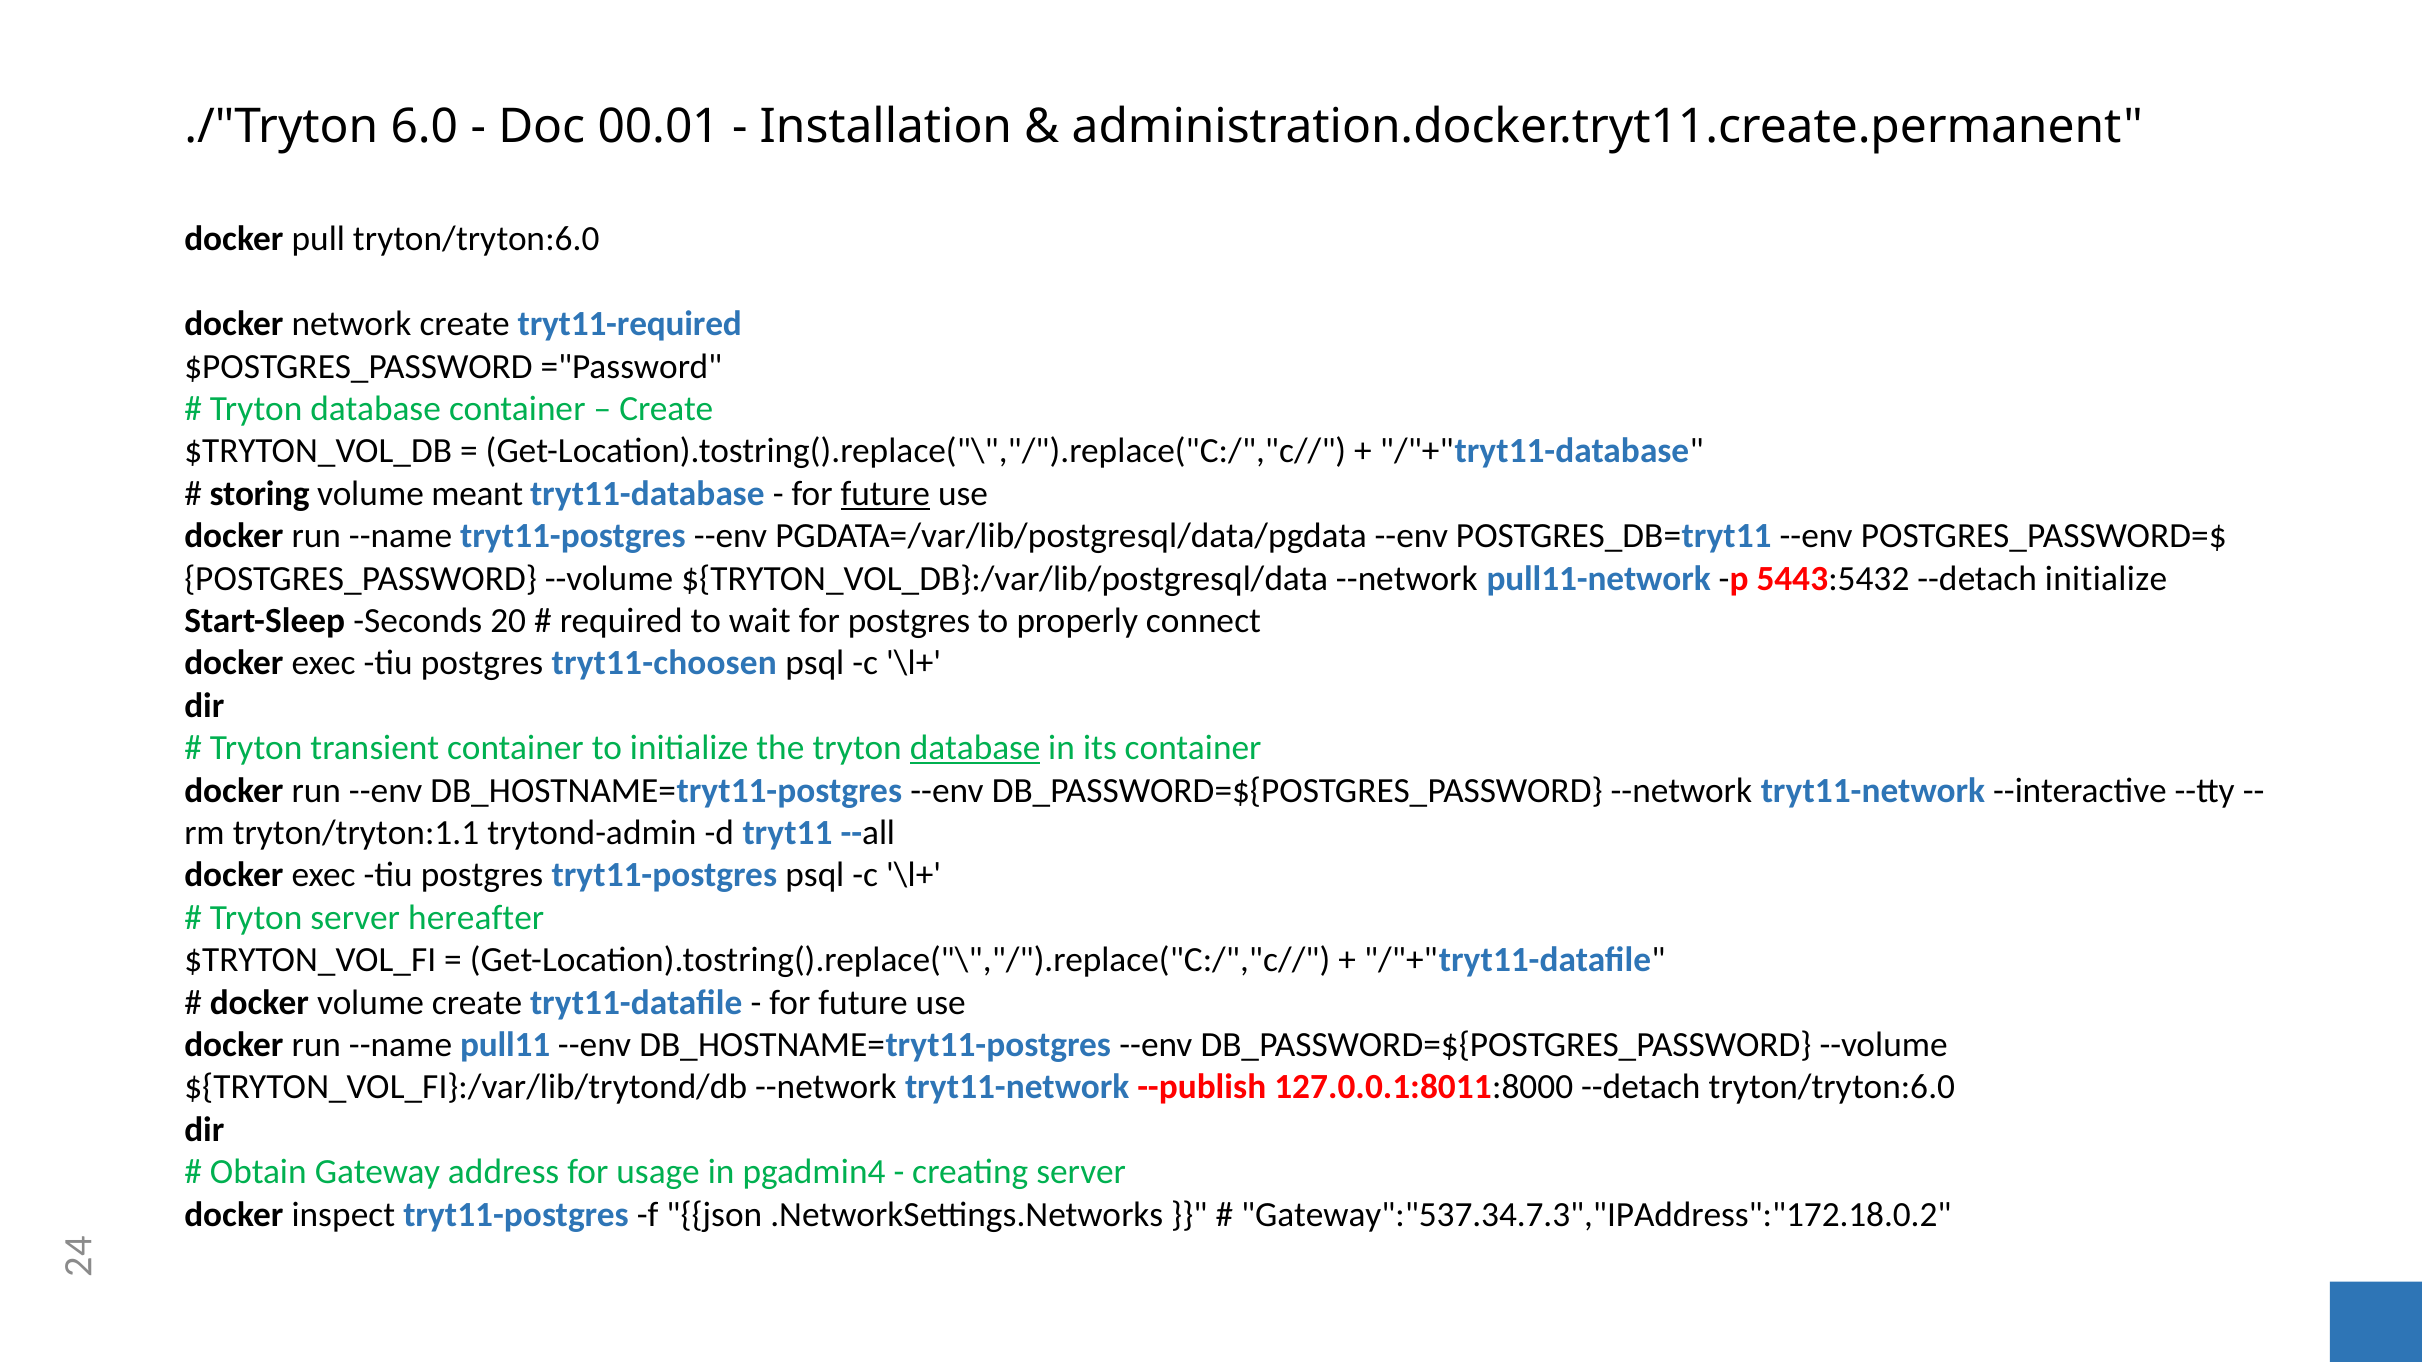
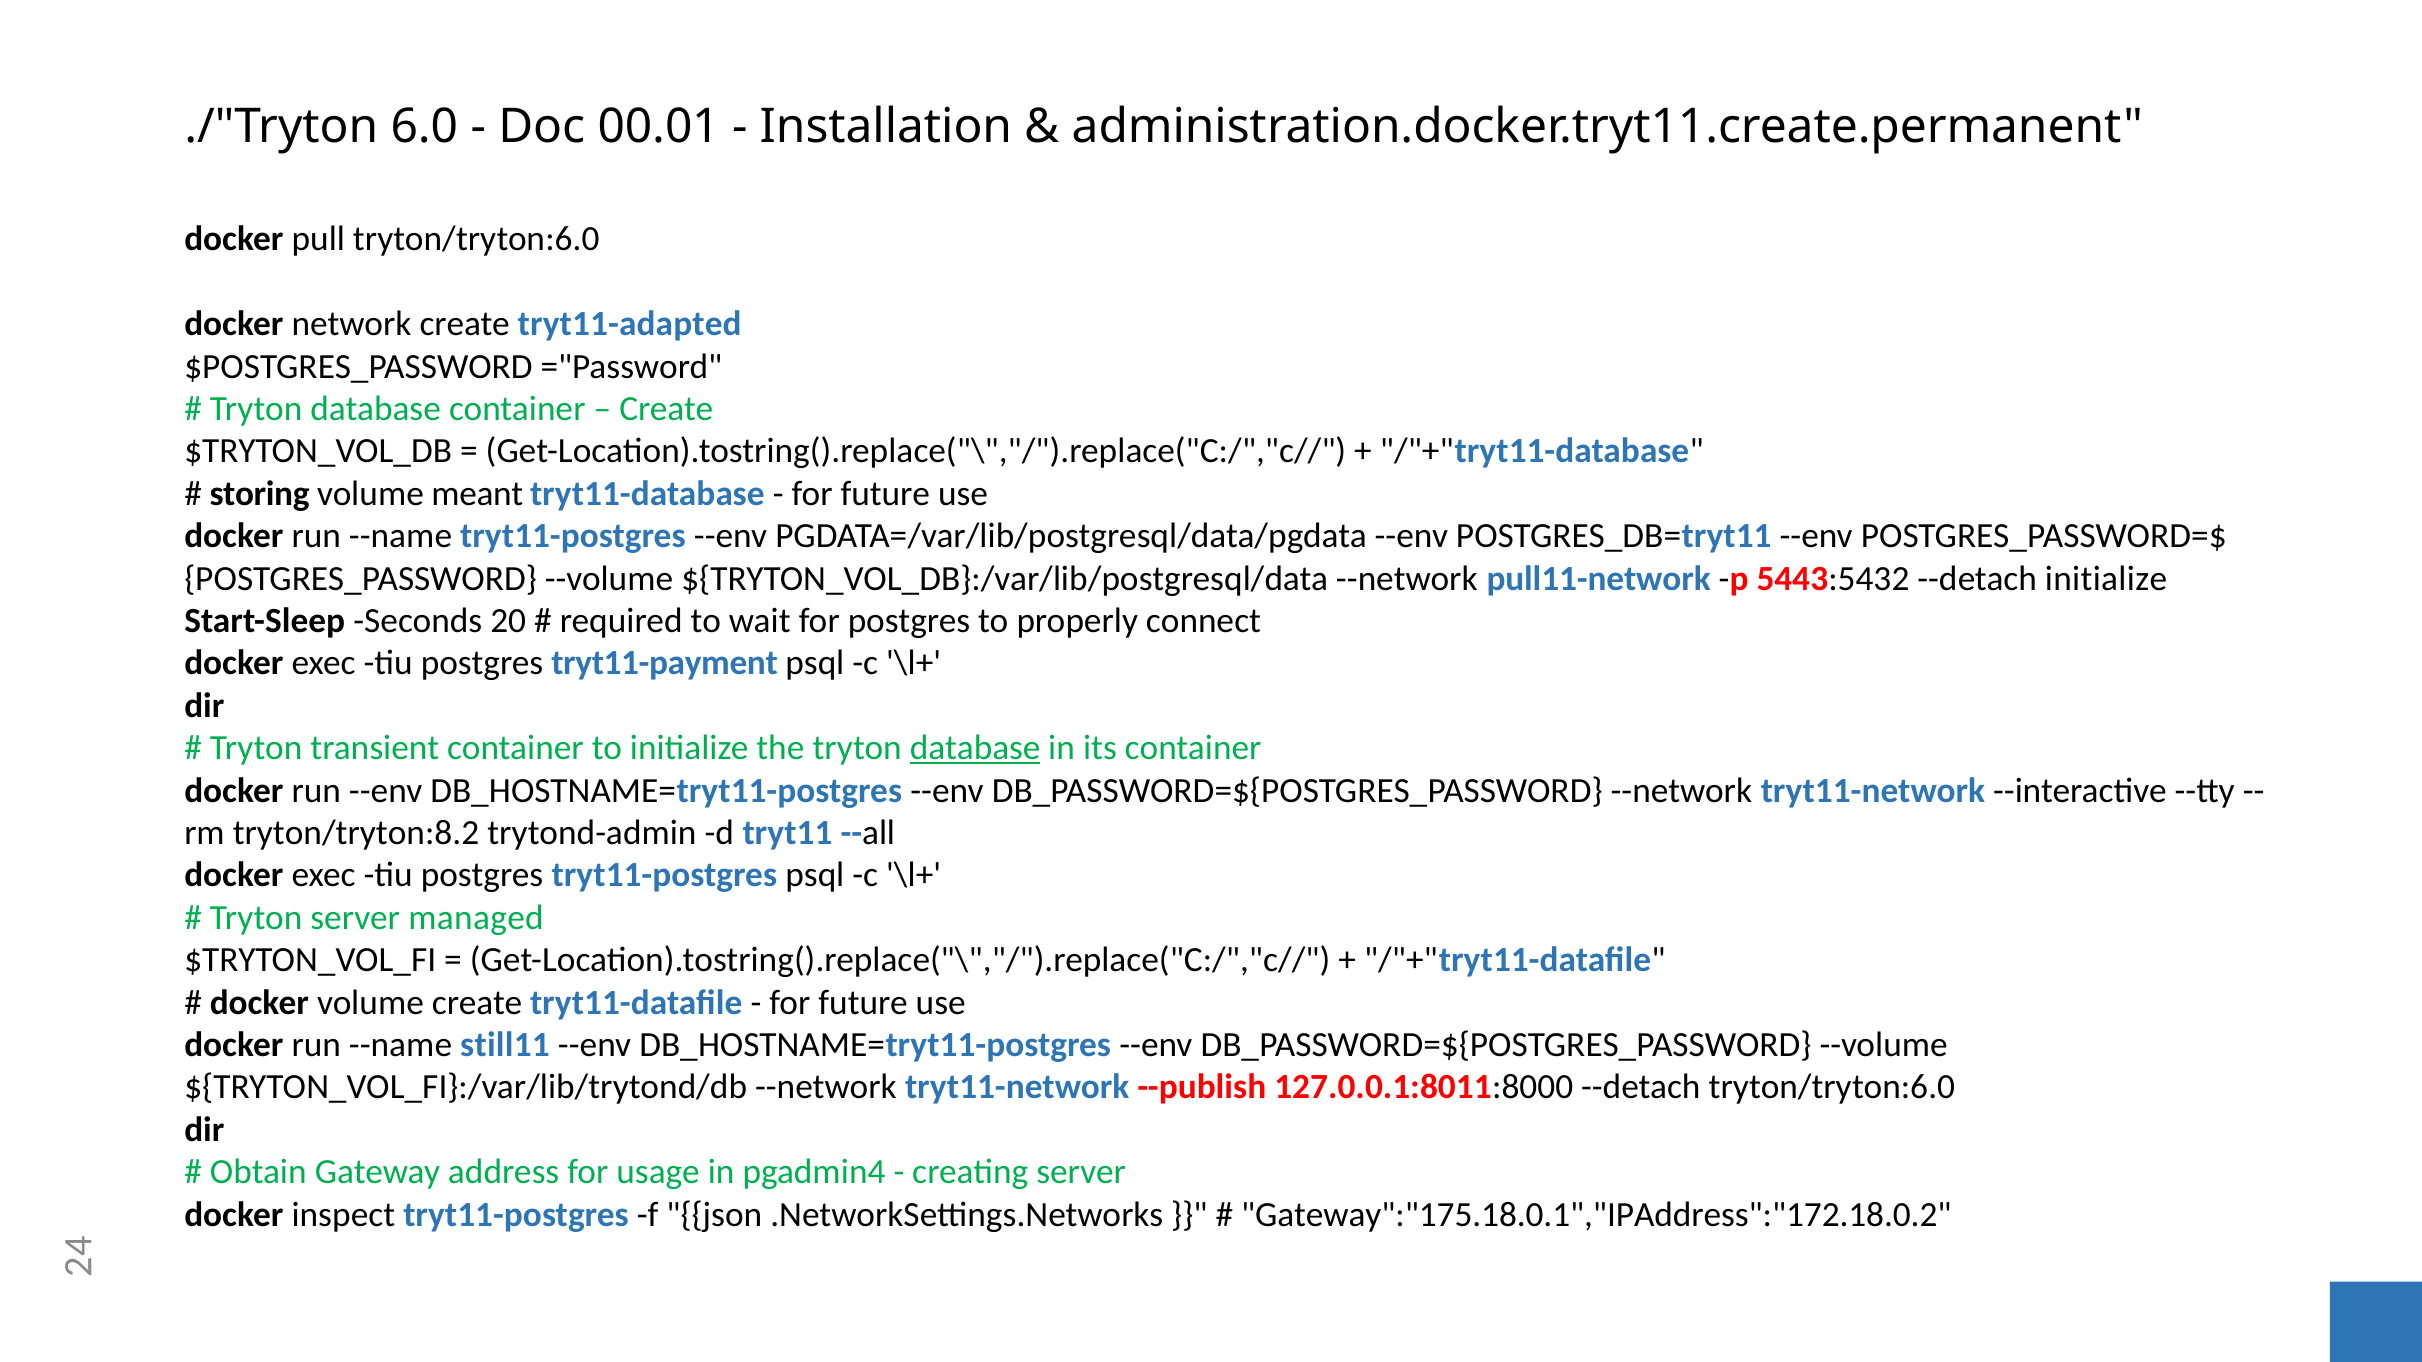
tryt11-required: tryt11-required -> tryt11-adapted
future at (885, 494) underline: present -> none
tryt11-choosen: tryt11-choosen -> tryt11-payment
tryton/tryton:1.1: tryton/tryton:1.1 -> tryton/tryton:8.2
hereafter: hereafter -> managed
pull11: pull11 -> still11
Gateway":"537.34.7.3","IPAddress":"172.18.0.2: Gateway":"537.34.7.3","IPAddress":"172.18.0.2 -> Gateway":"175.18.0.1","IPAddress":"172.18.0.2
